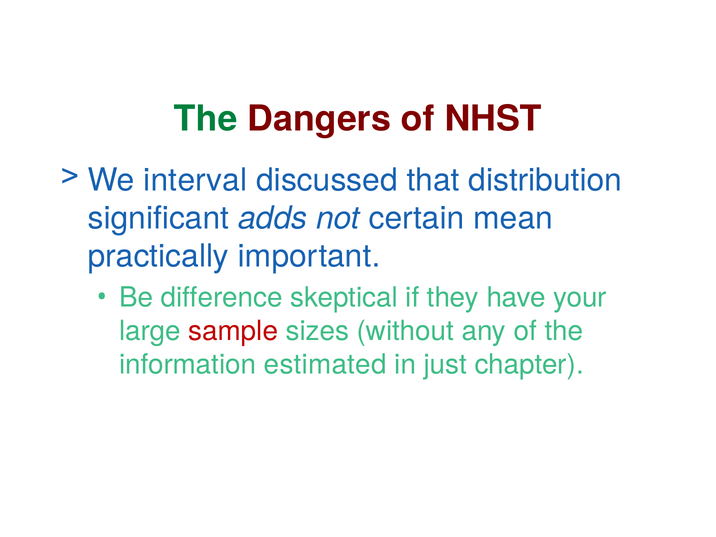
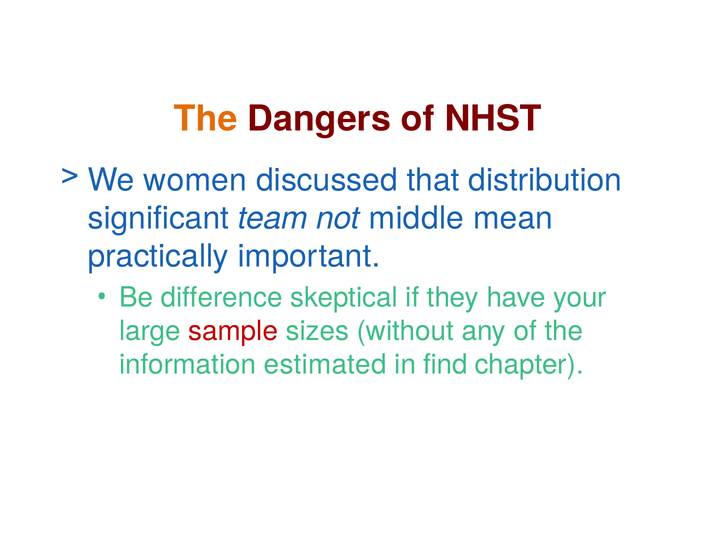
The at (206, 119) colour: green -> orange
interval: interval -> women
adds: adds -> team
certain: certain -> middle
just: just -> find
